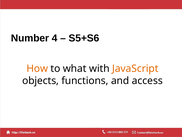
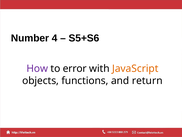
How colour: orange -> purple
what: what -> error
access: access -> return
